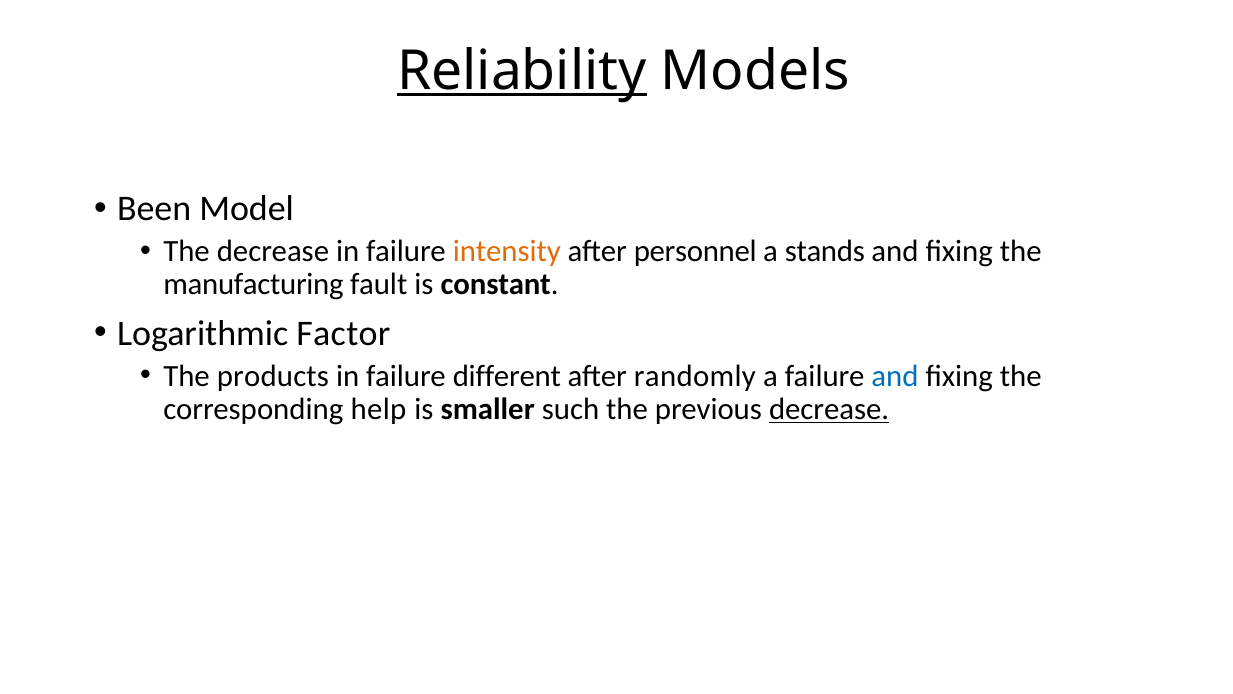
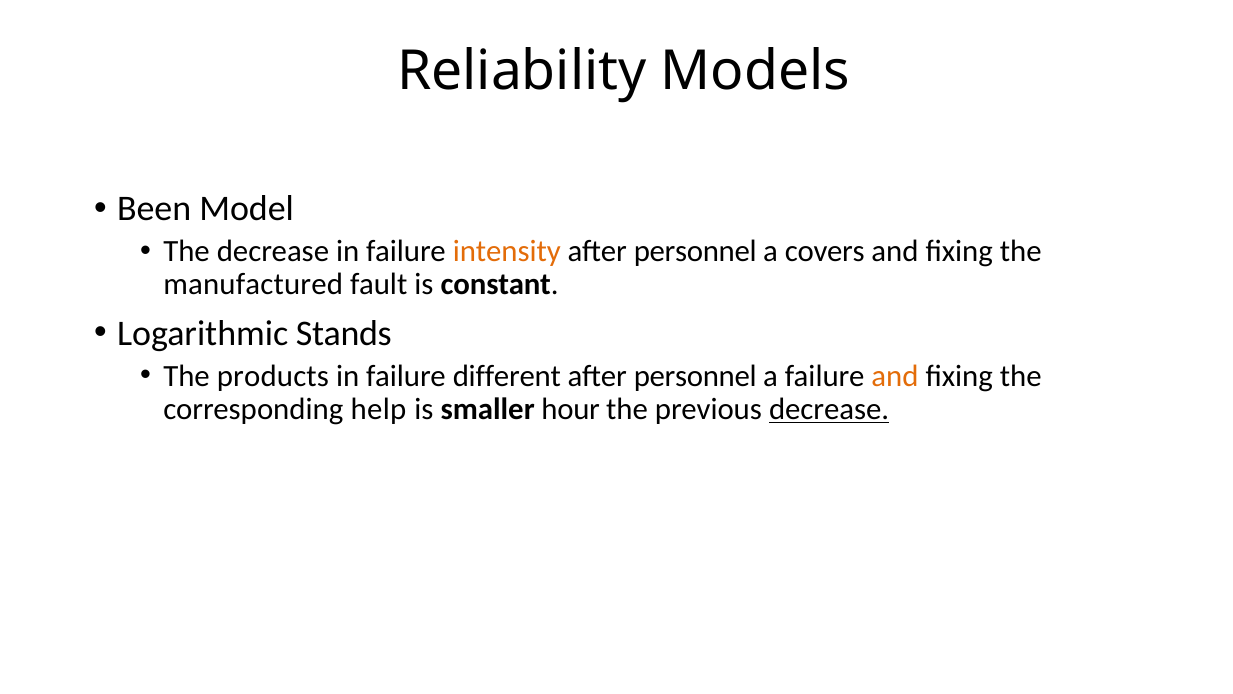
Reliability underline: present -> none
stands: stands -> covers
manufacturing: manufacturing -> manufactured
Factor: Factor -> Stands
randomly at (695, 376): randomly -> personnel
and at (895, 376) colour: blue -> orange
such: such -> hour
